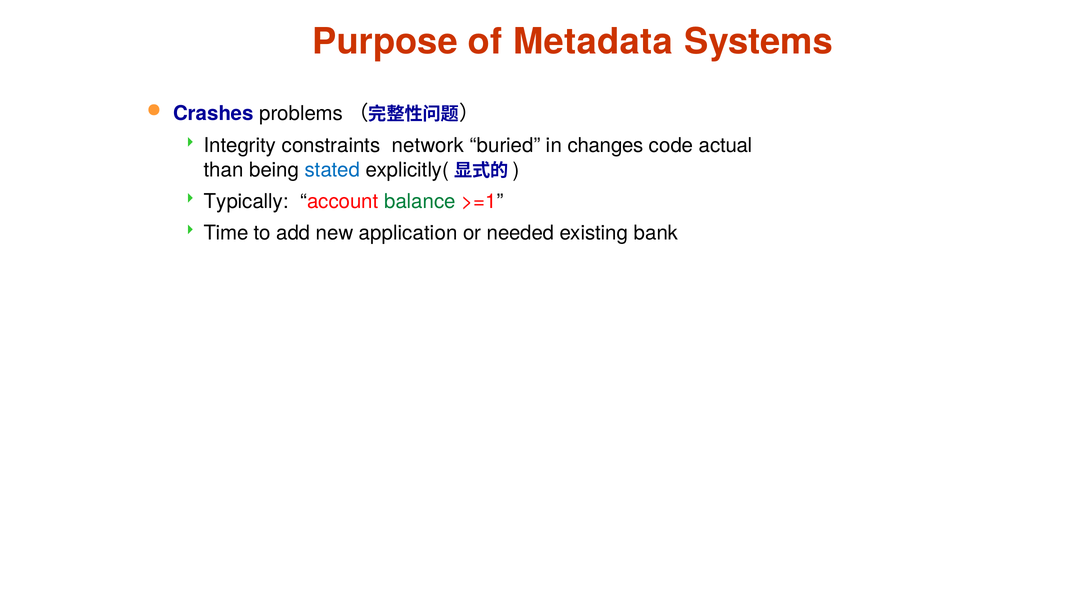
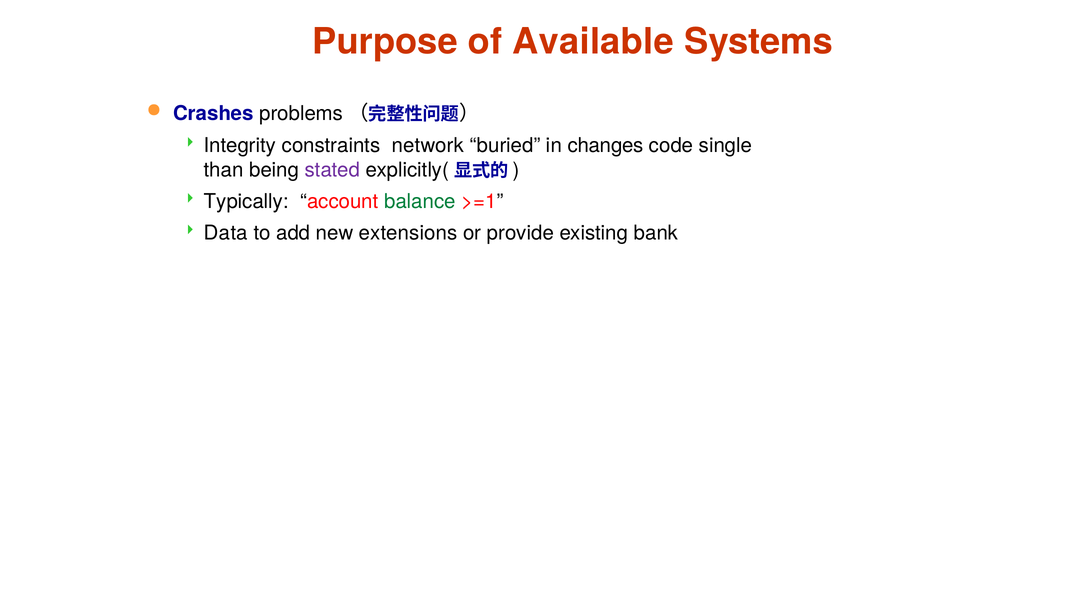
Metadata: Metadata -> Available
actual: actual -> single
stated colour: blue -> purple
Time: Time -> Data
application: application -> extensions
needed: needed -> provide
